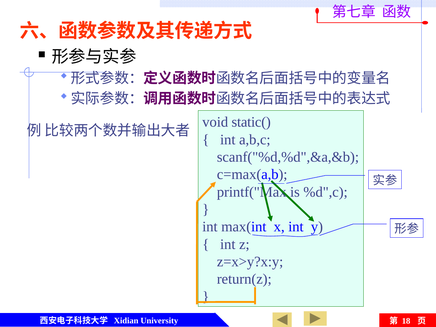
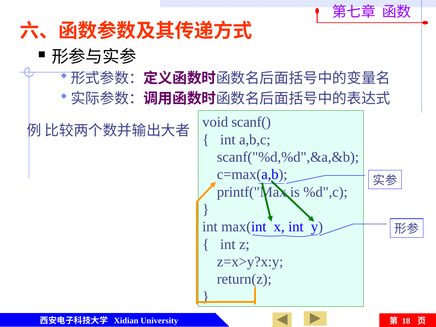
static(: static( -> scanf(
